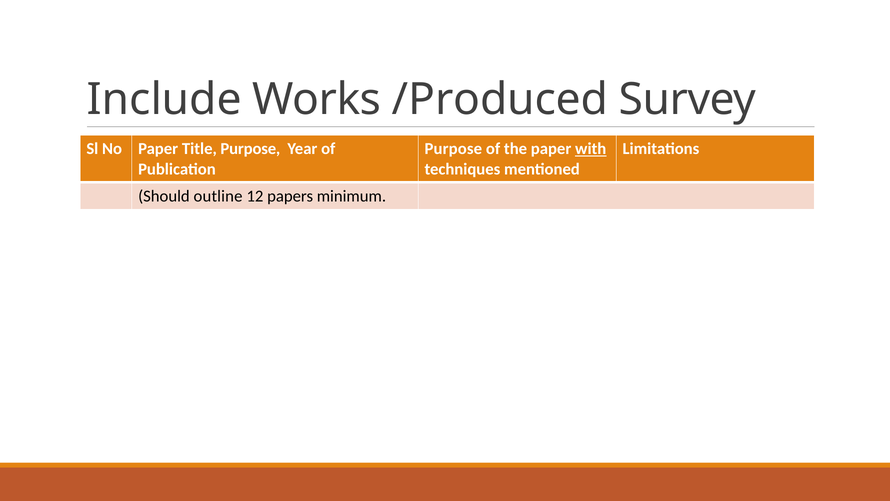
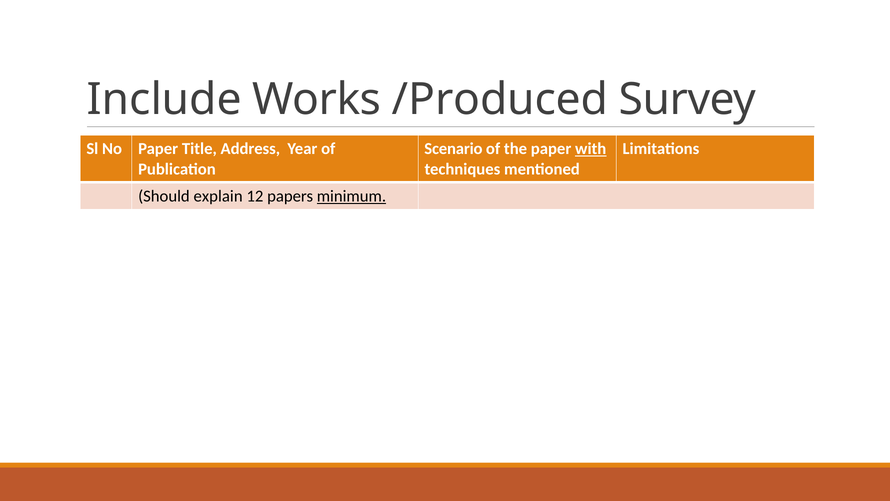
Title Purpose: Purpose -> Address
Purpose at (453, 149): Purpose -> Scenario
outline: outline -> explain
minimum underline: none -> present
